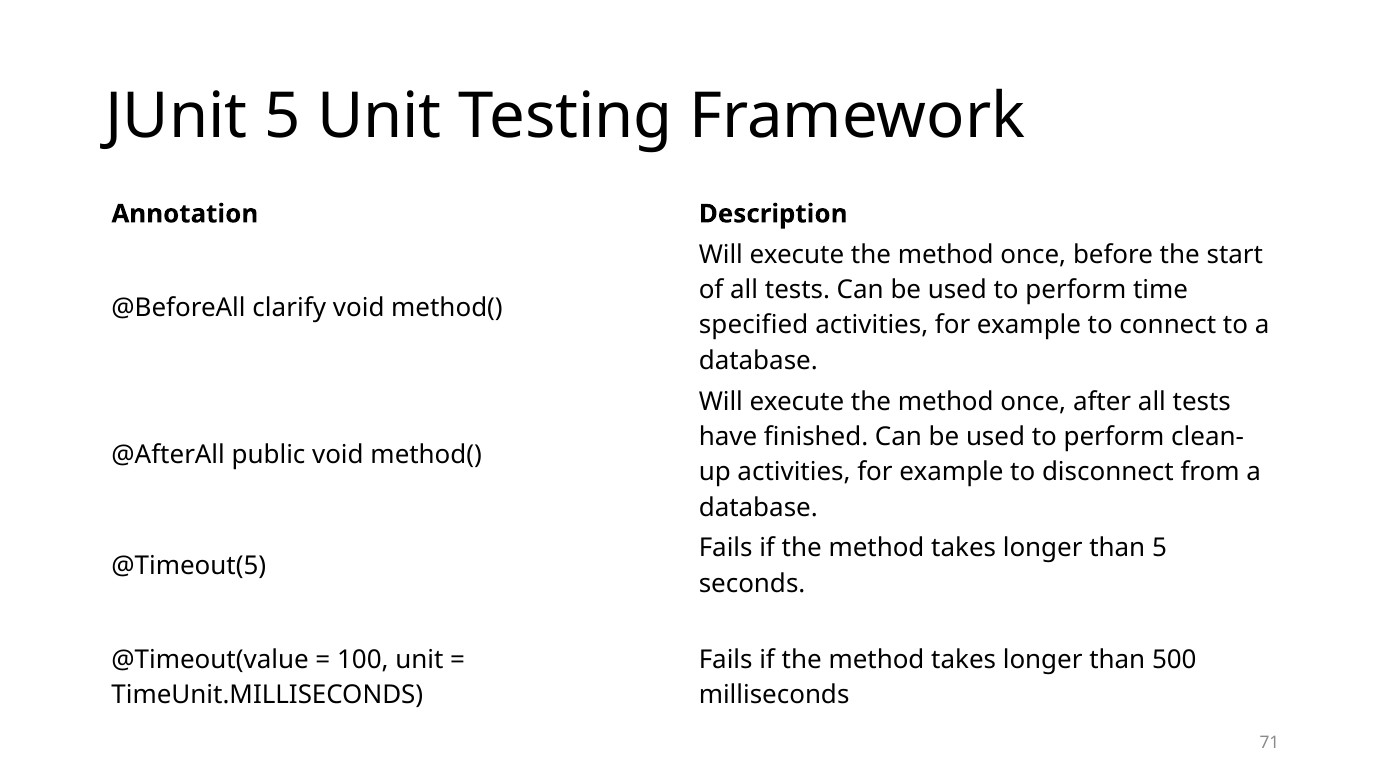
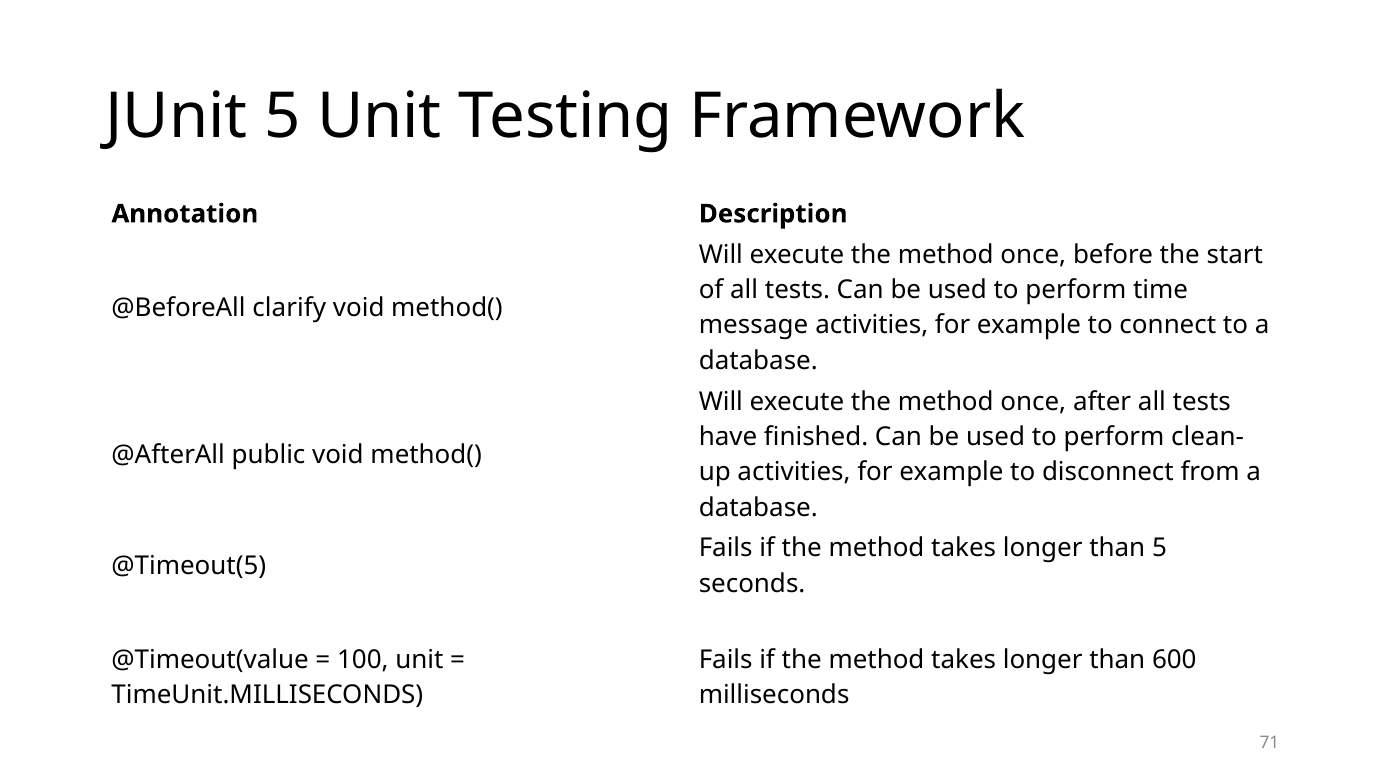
specified: specified -> message
500: 500 -> 600
